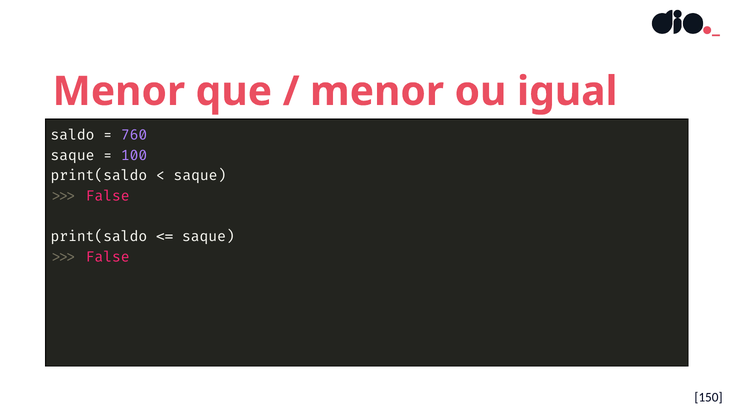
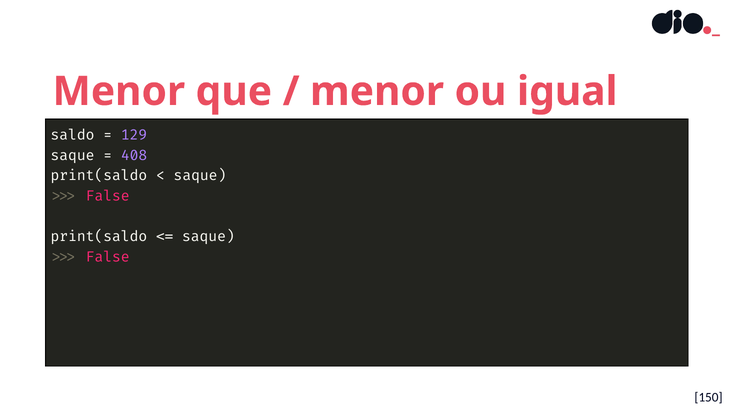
760: 760 -> 129
100: 100 -> 408
